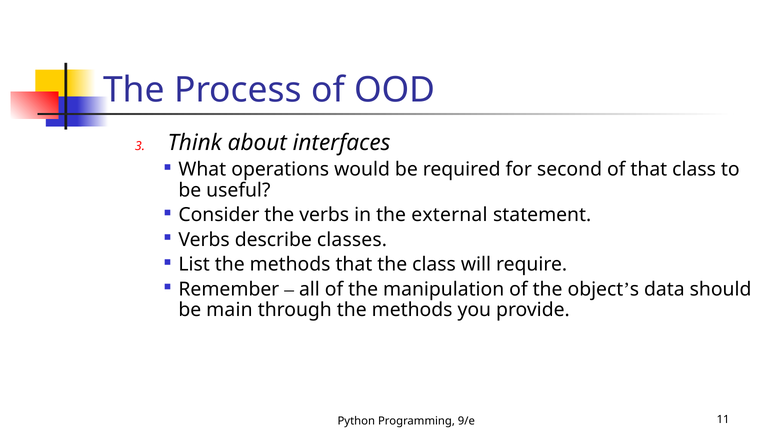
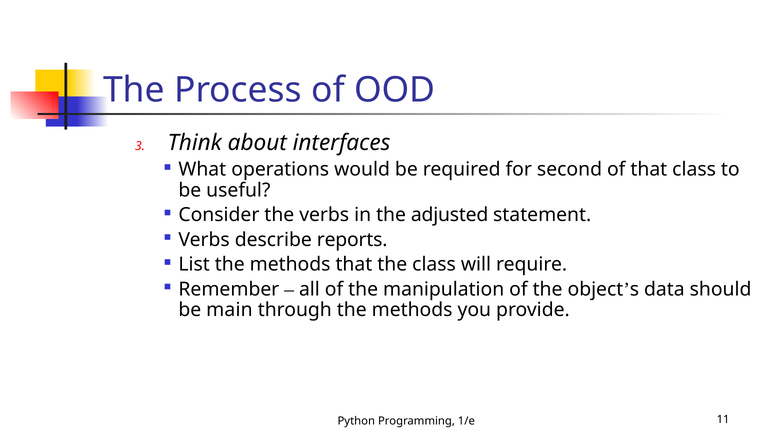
external: external -> adjusted
classes: classes -> reports
9/e: 9/e -> 1/e
